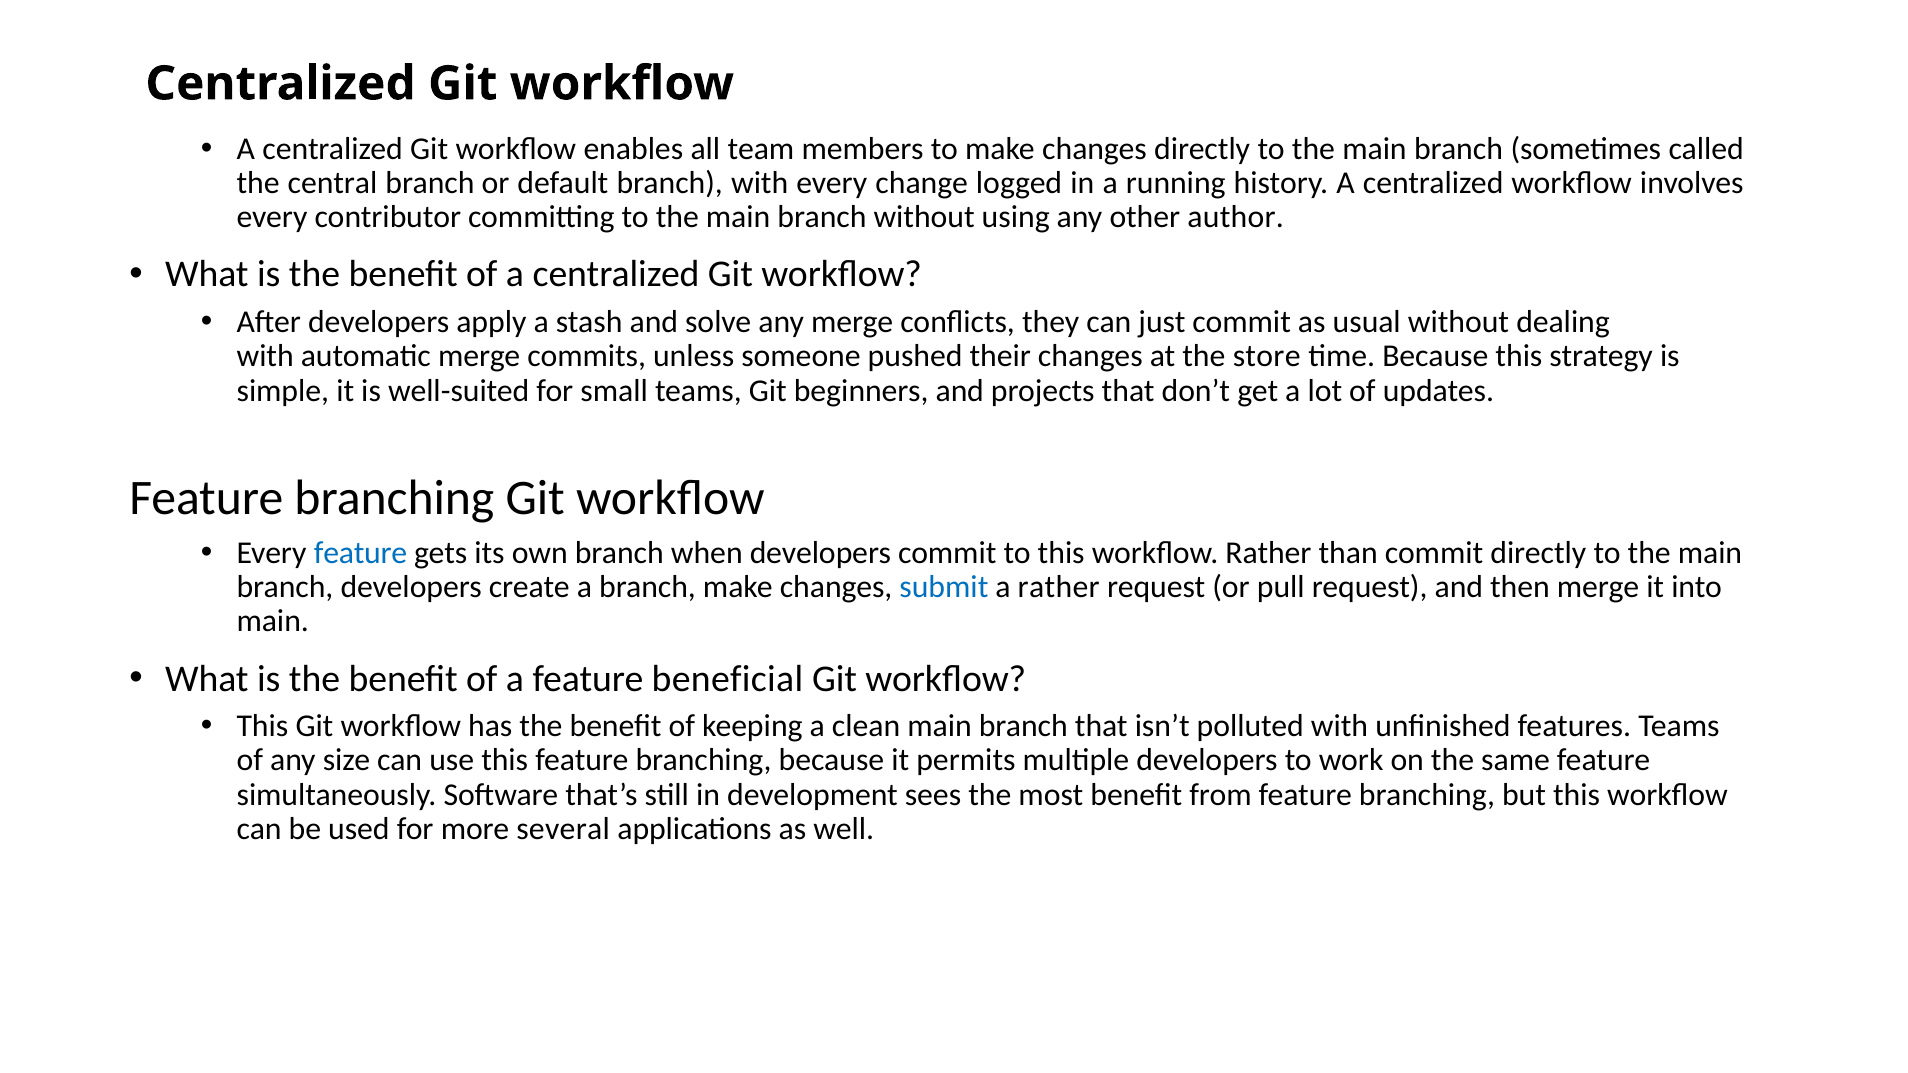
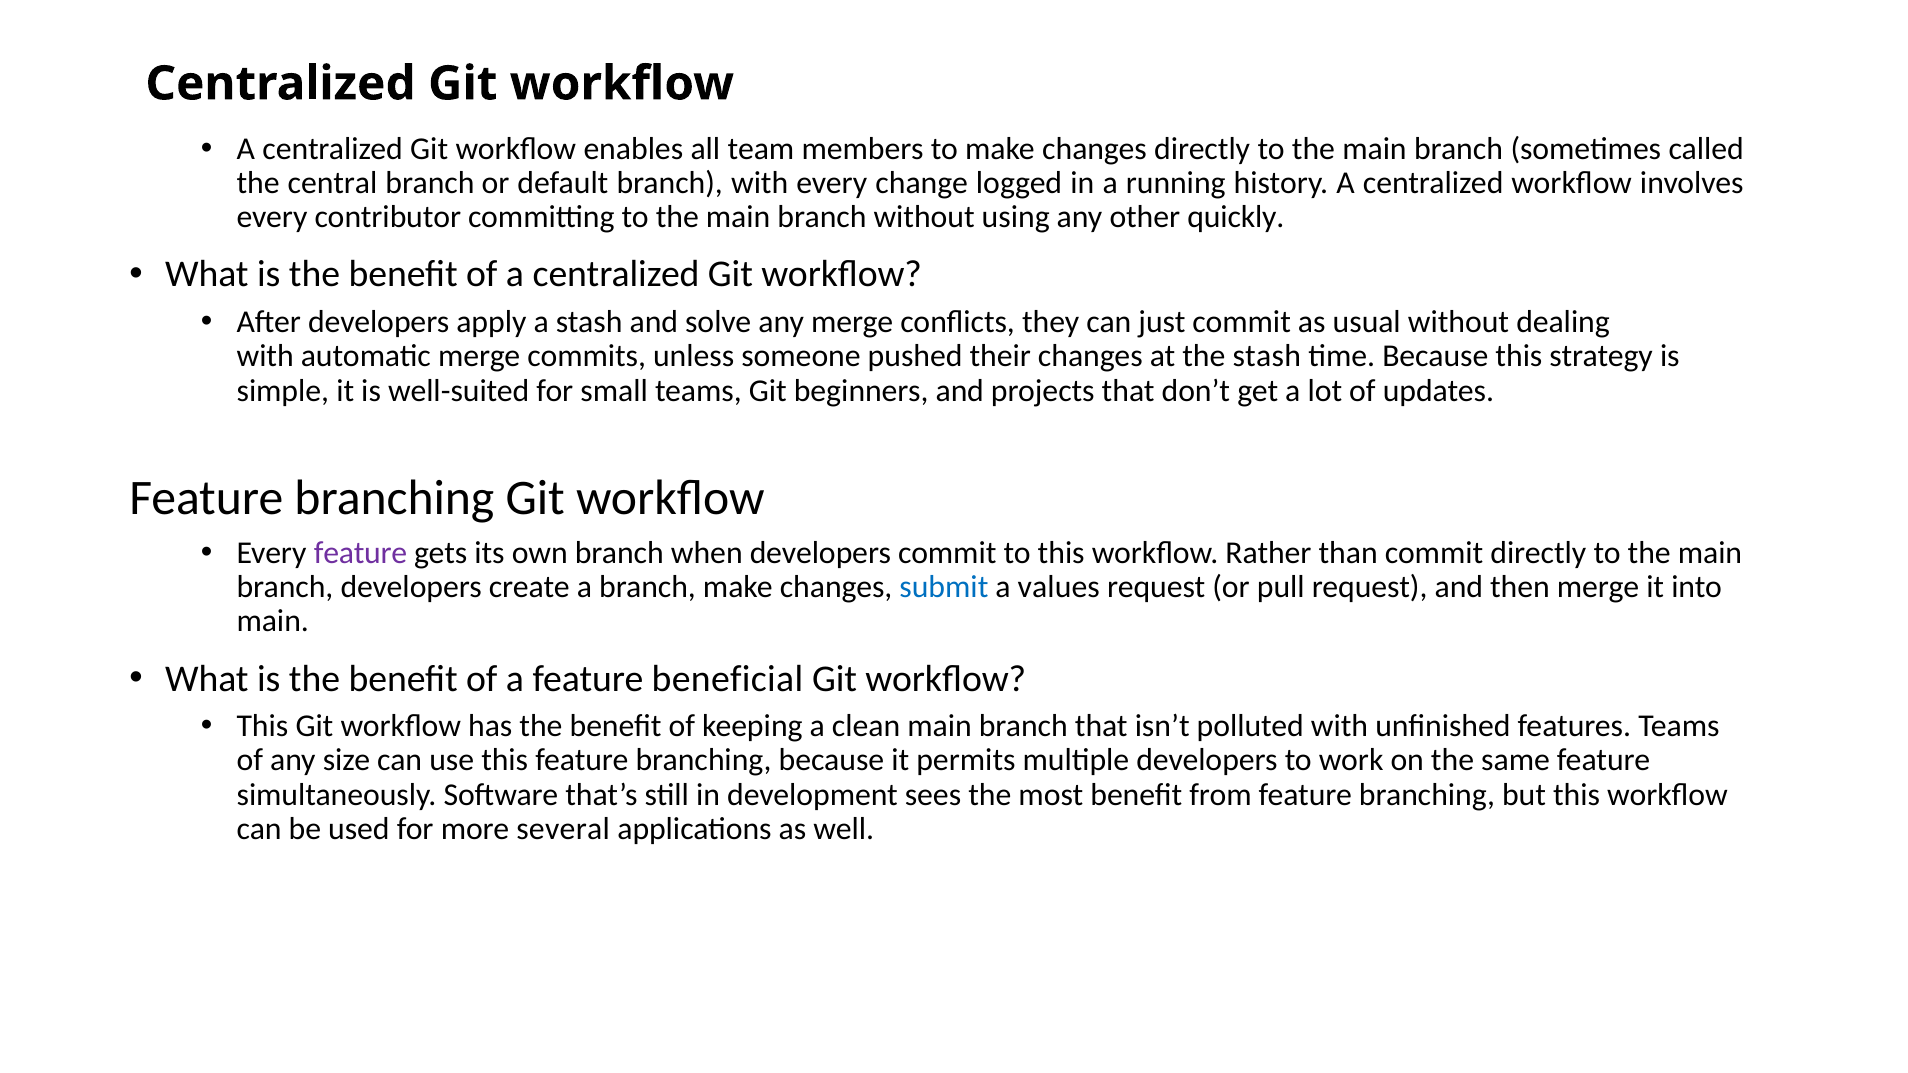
author: author -> quickly
the store: store -> stash
feature at (361, 553) colour: blue -> purple
a rather: rather -> values
